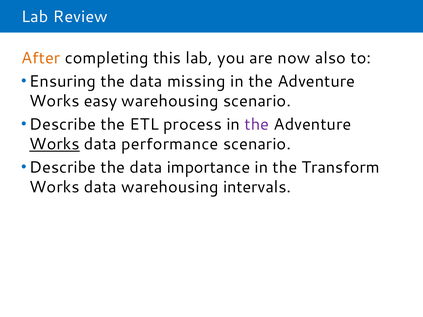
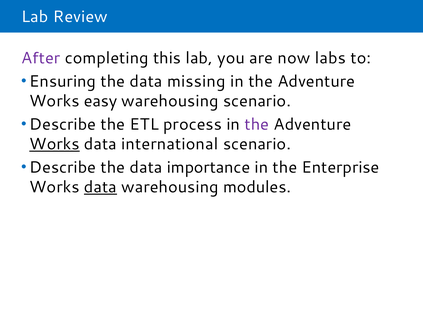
After colour: orange -> purple
also: also -> labs
performance: performance -> international
Transform: Transform -> Enterprise
data at (100, 187) underline: none -> present
intervals: intervals -> modules
